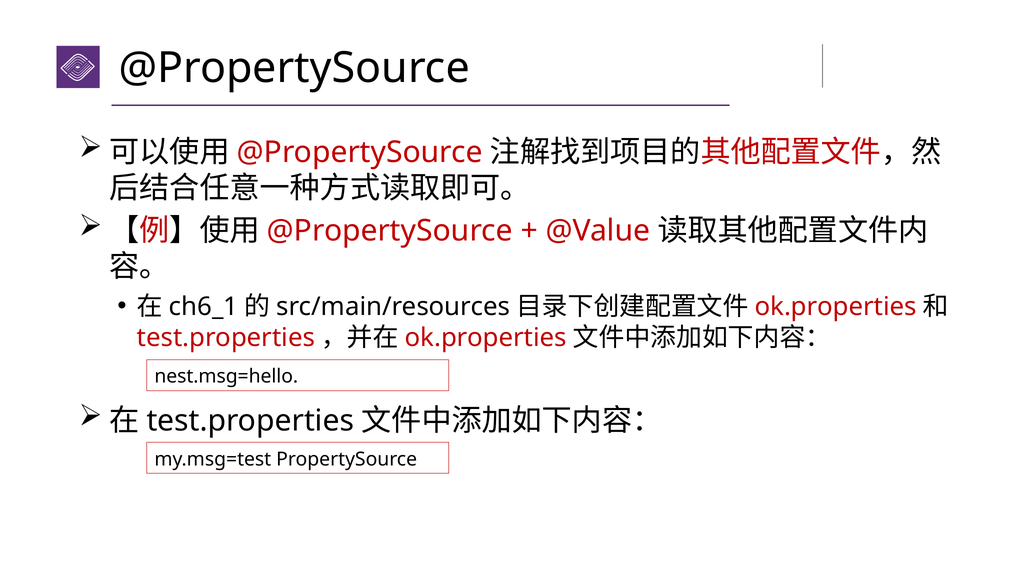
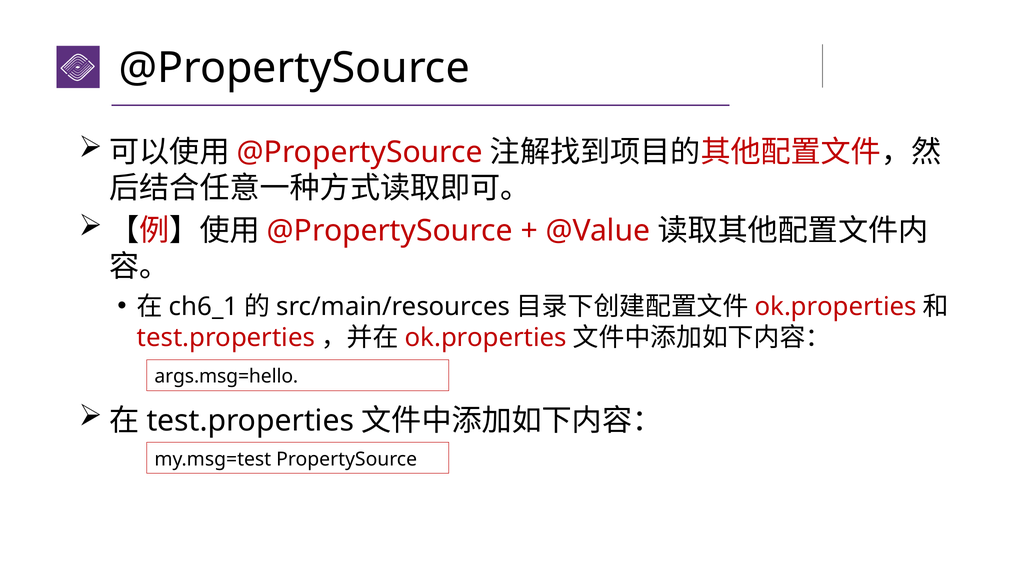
nest.msg=hello: nest.msg=hello -> args.msg=hello
